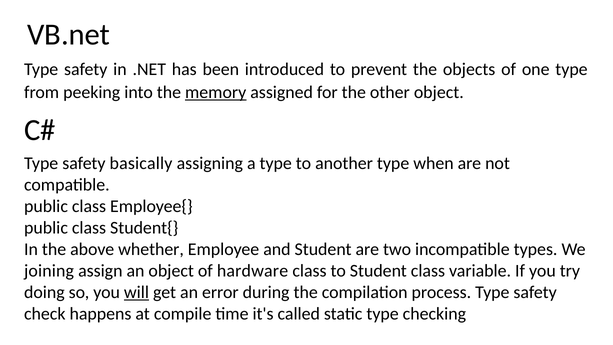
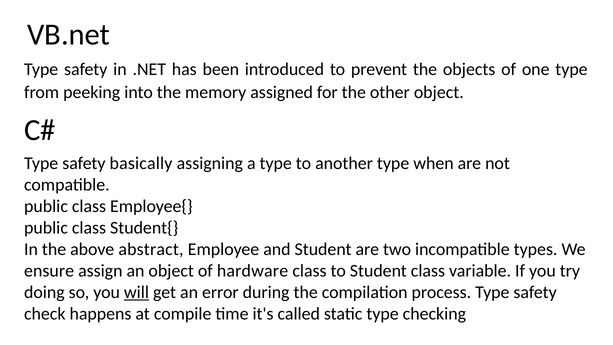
memory underline: present -> none
whether: whether -> abstract
joining: joining -> ensure
